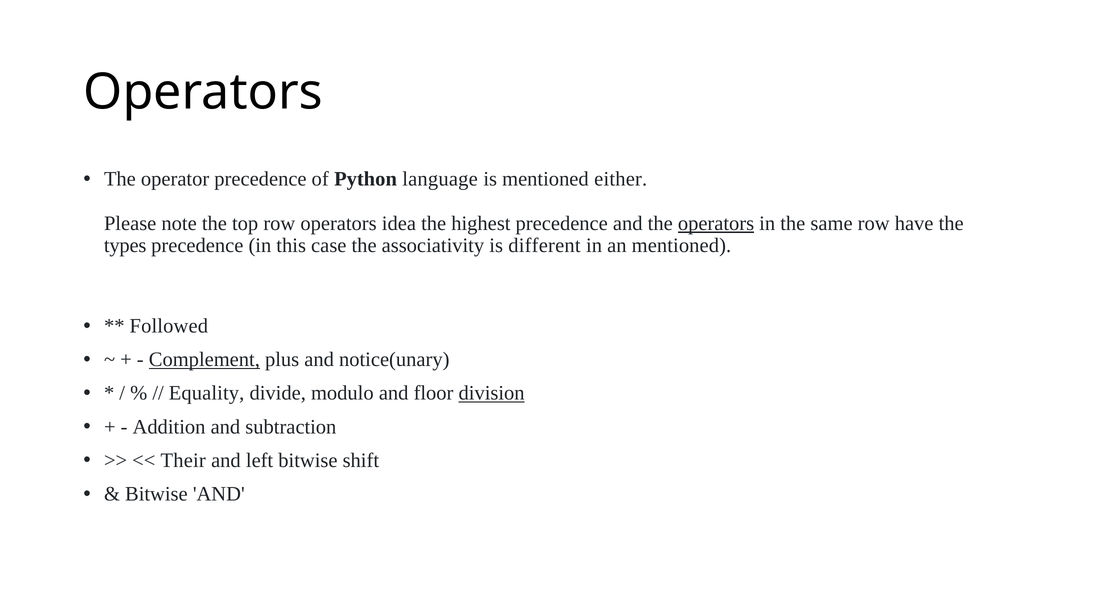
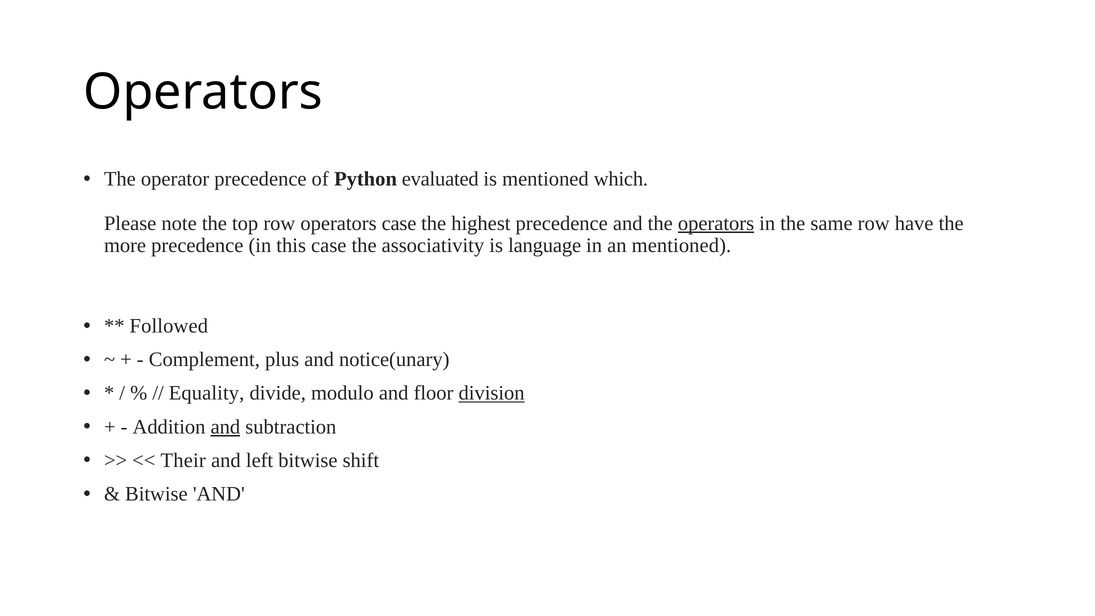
language: language -> evaluated
either: either -> which
operators idea: idea -> case
types: types -> more
different: different -> language
Complement underline: present -> none
and at (225, 427) underline: none -> present
